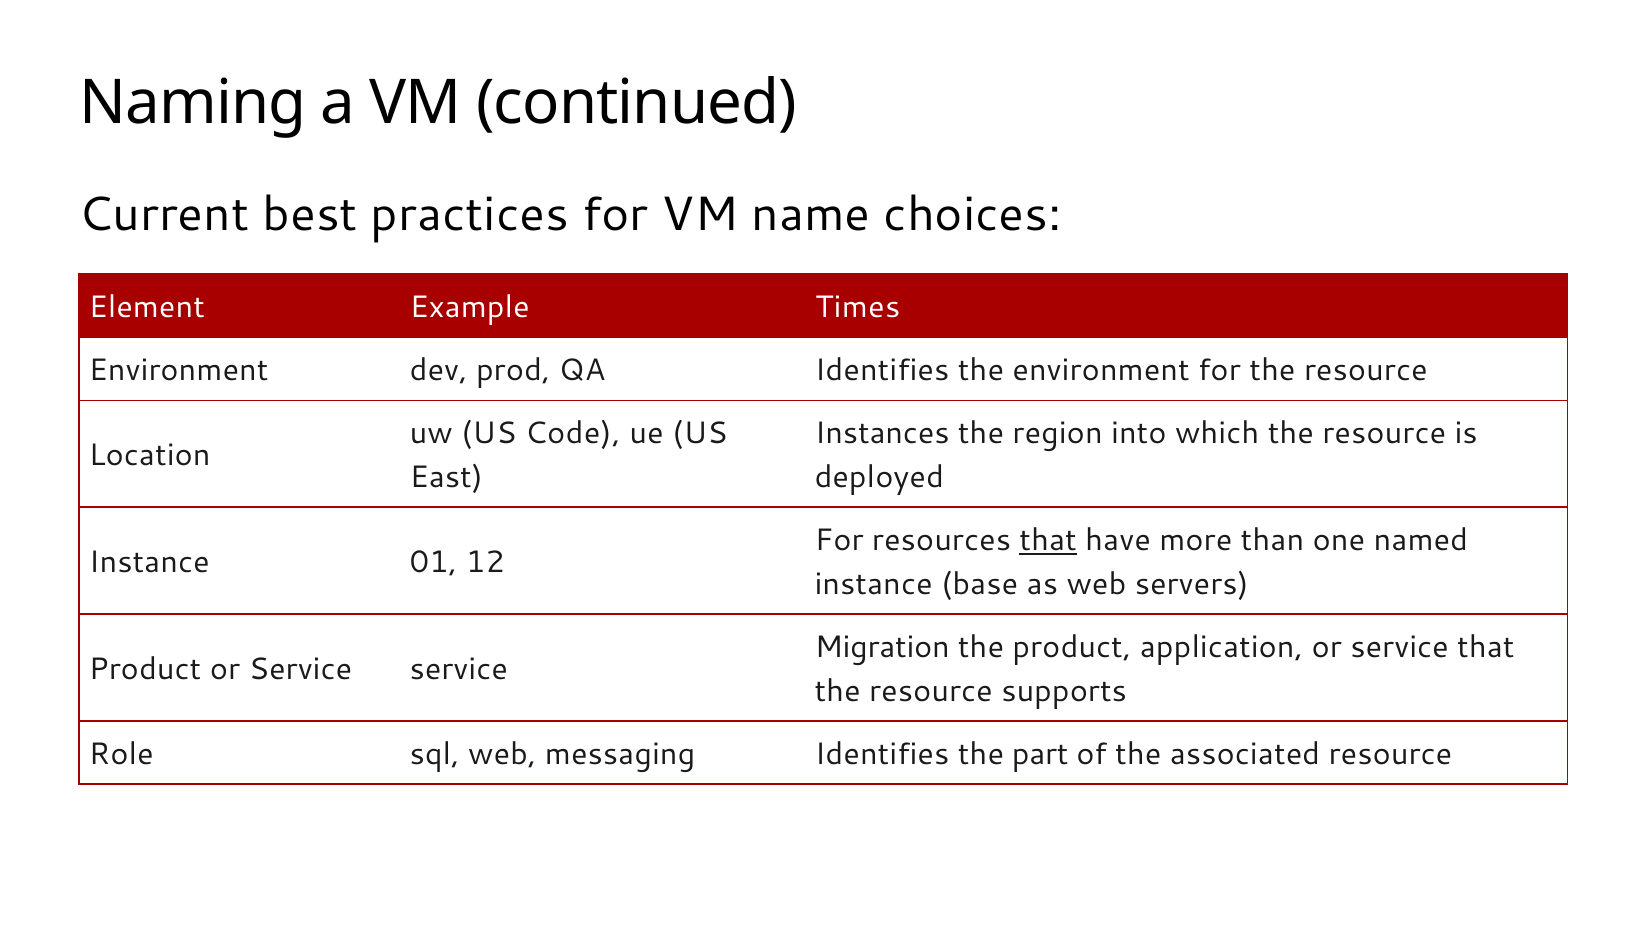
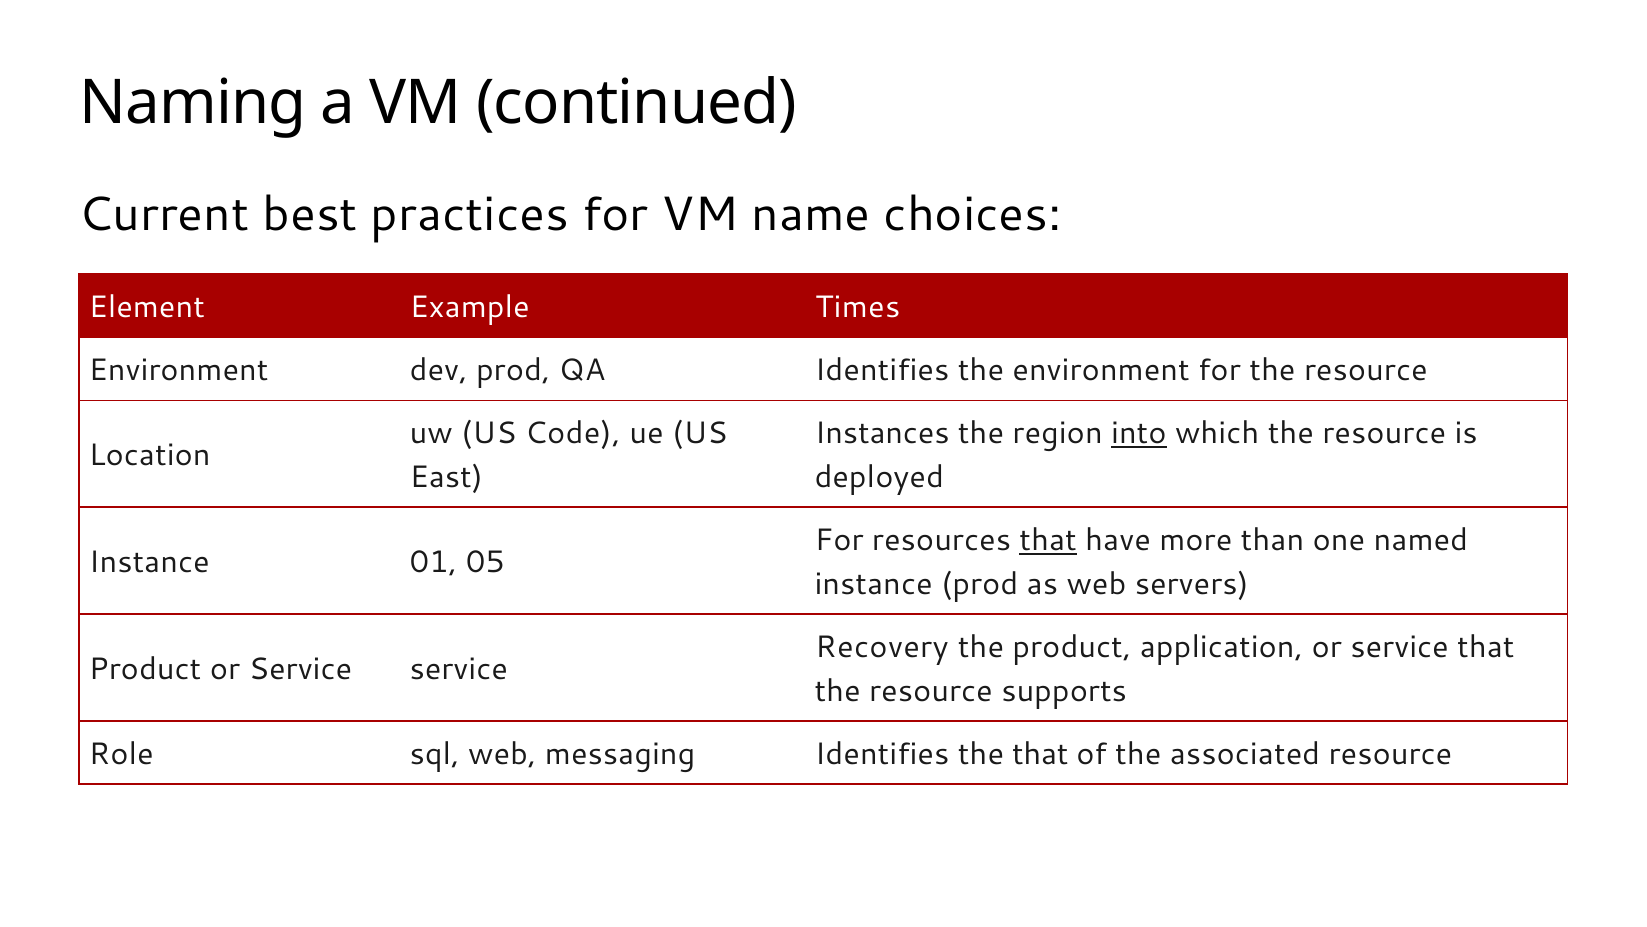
into underline: none -> present
12: 12 -> 05
instance base: base -> prod
Migration: Migration -> Recovery
the part: part -> that
